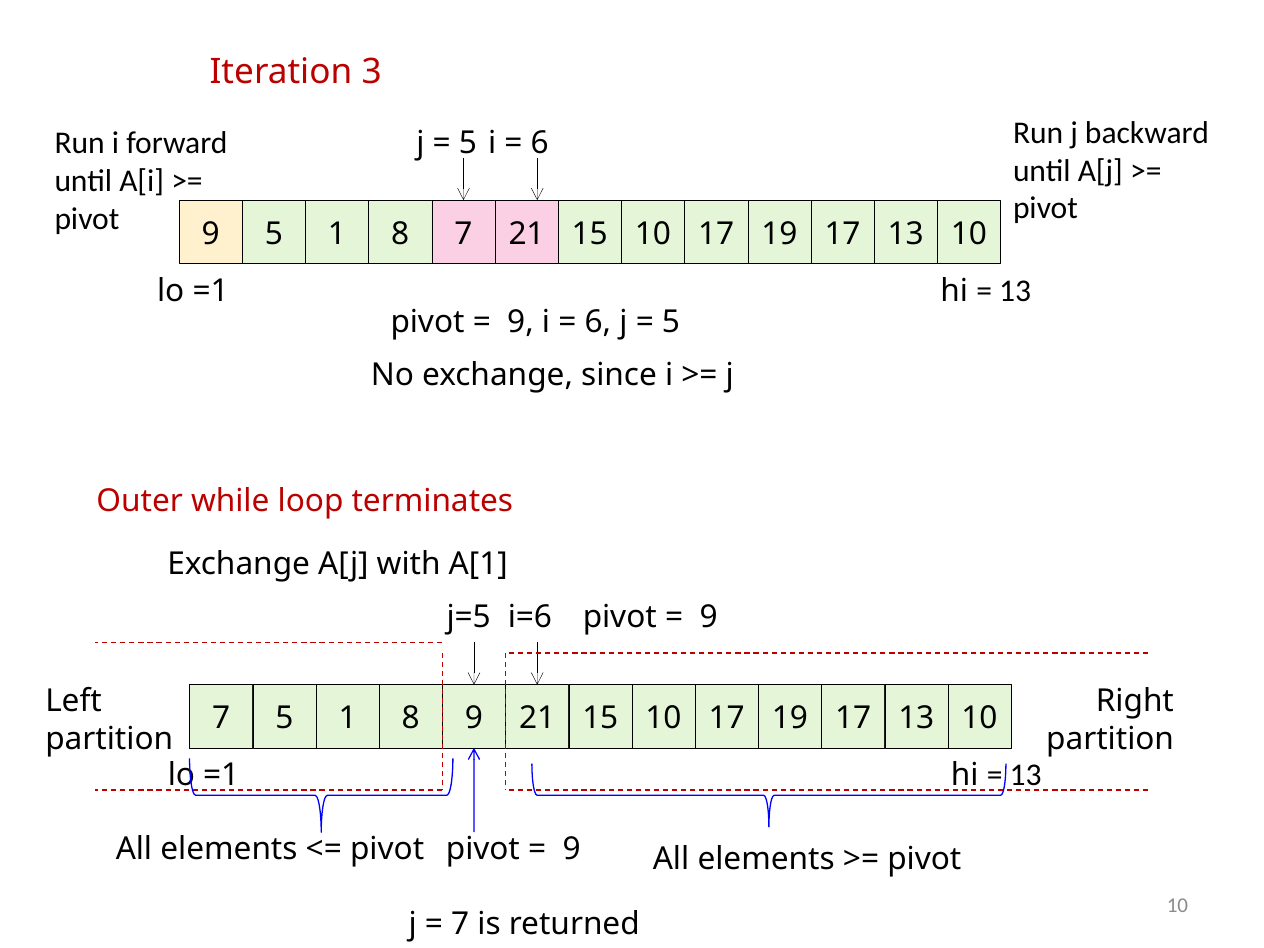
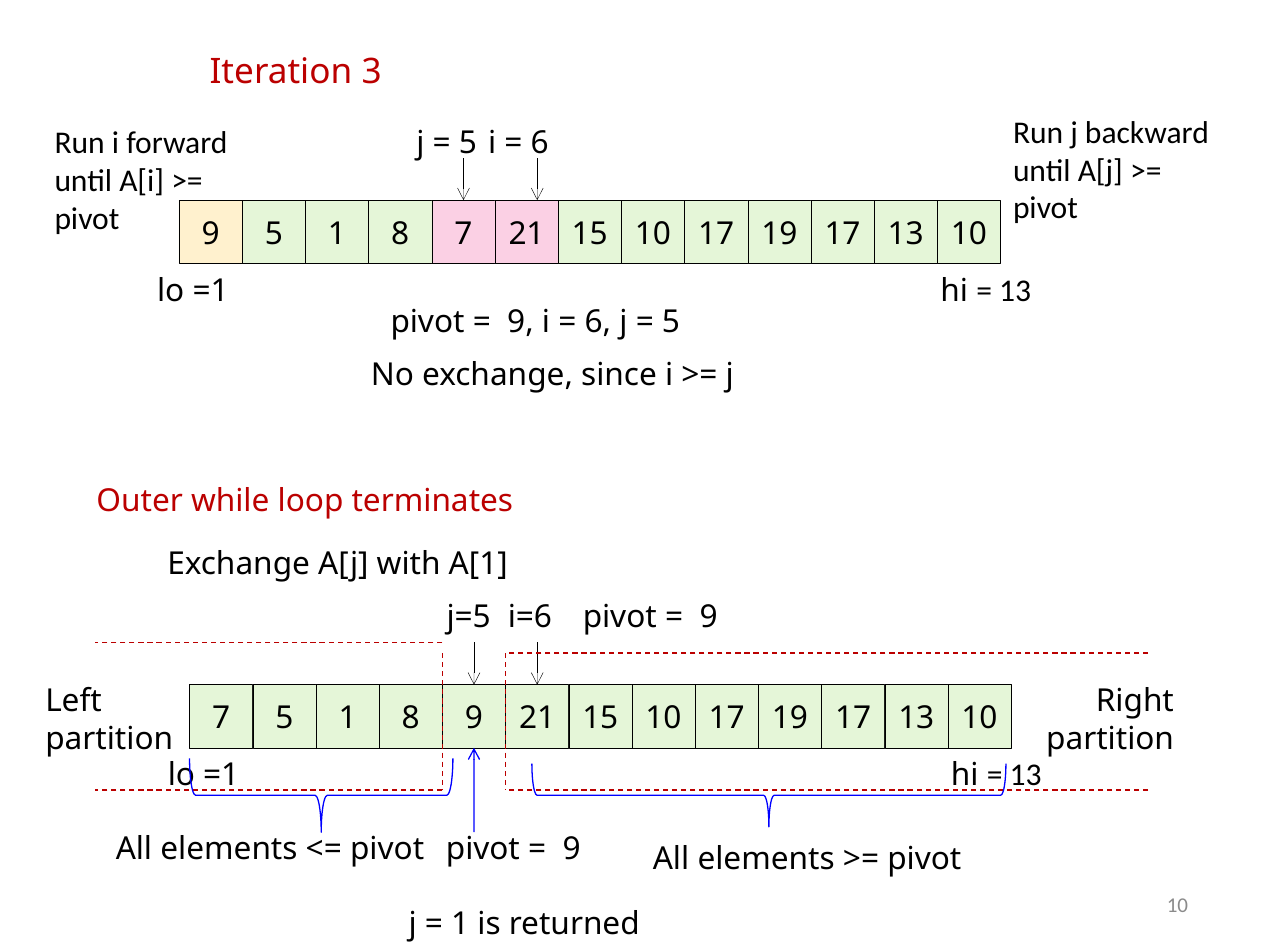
7 at (460, 924): 7 -> 1
